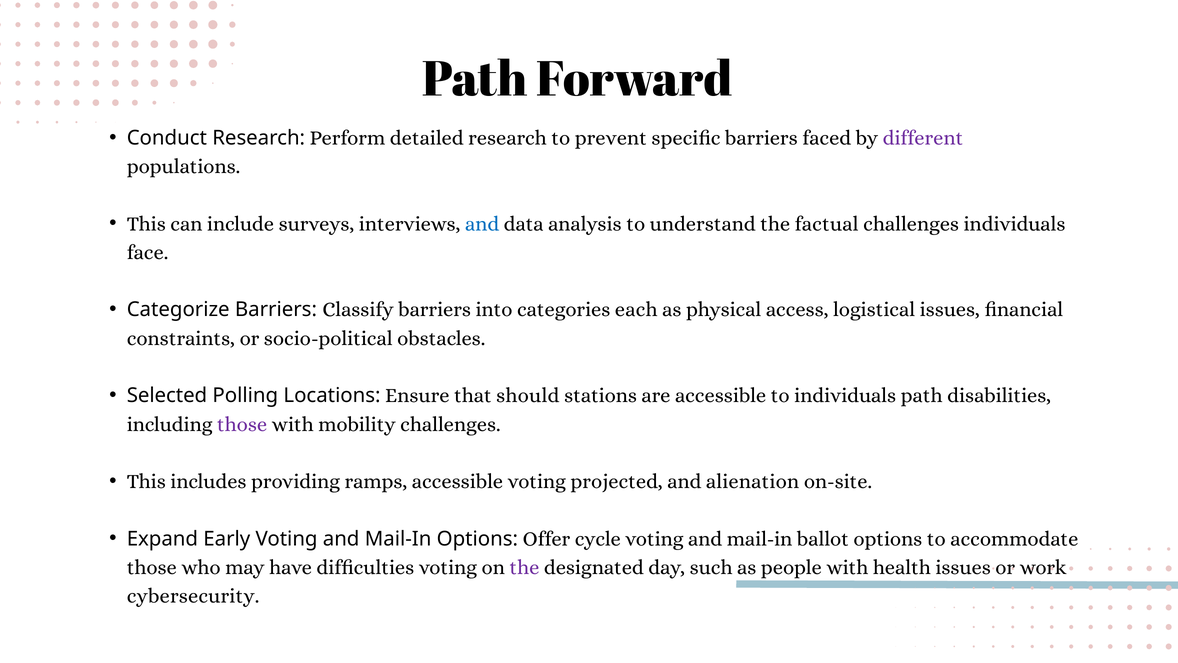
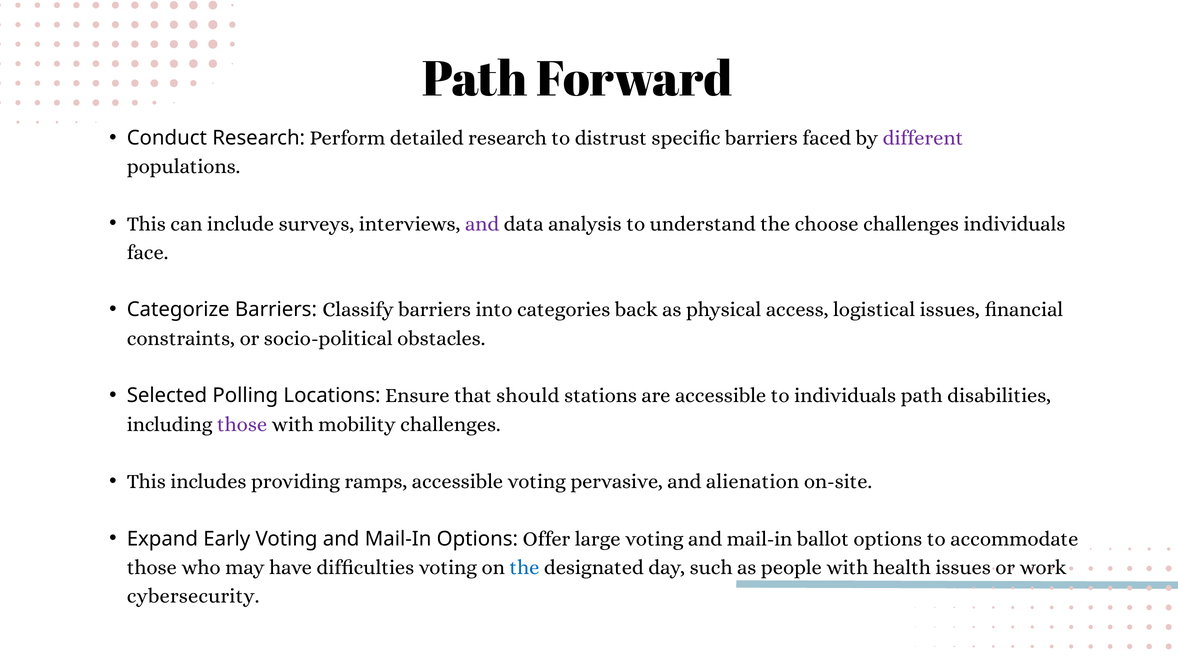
prevent: prevent -> distrust
and at (482, 224) colour: blue -> purple
factual: factual -> choose
each: each -> back
projected: projected -> pervasive
cycle: cycle -> large
the at (524, 567) colour: purple -> blue
